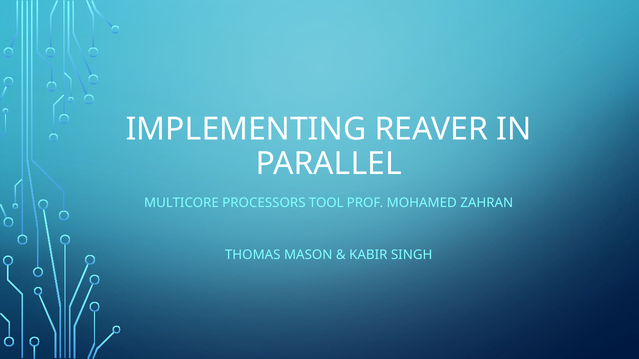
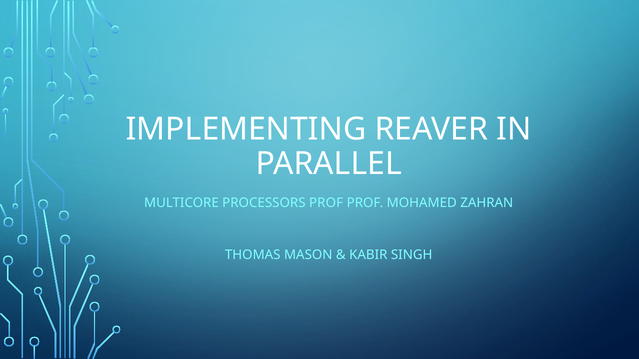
PROCESSORS TOOL: TOOL -> PROF
